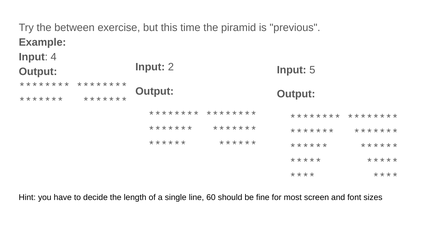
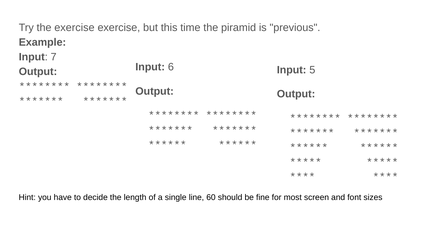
the between: between -> exercise
4: 4 -> 7
2: 2 -> 6
